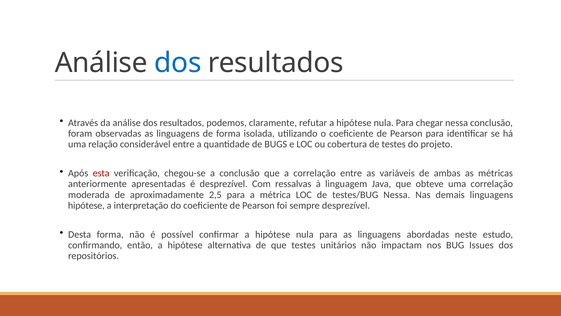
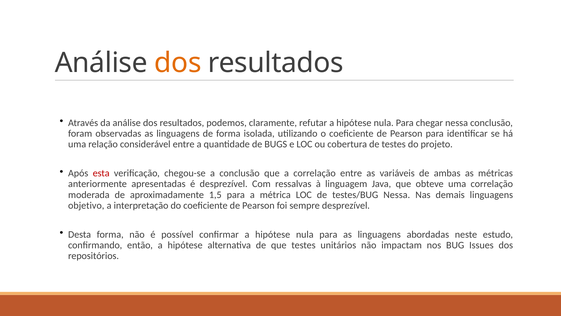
dos at (178, 63) colour: blue -> orange
2,5: 2,5 -> 1,5
hipótese at (86, 205): hipótese -> objetivo
